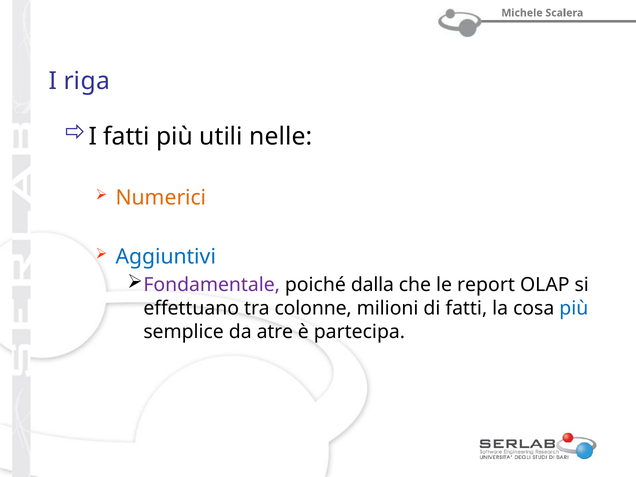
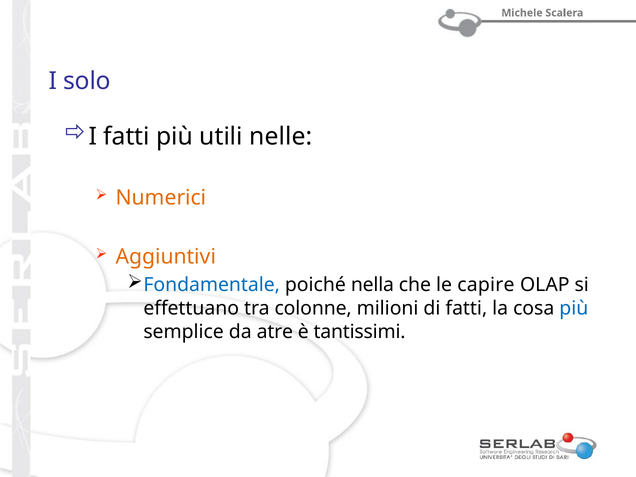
riga: riga -> solo
Aggiuntivi colour: blue -> orange
Fondamentale colour: purple -> blue
dalla: dalla -> nella
report: report -> capire
partecipa: partecipa -> tantissimi
